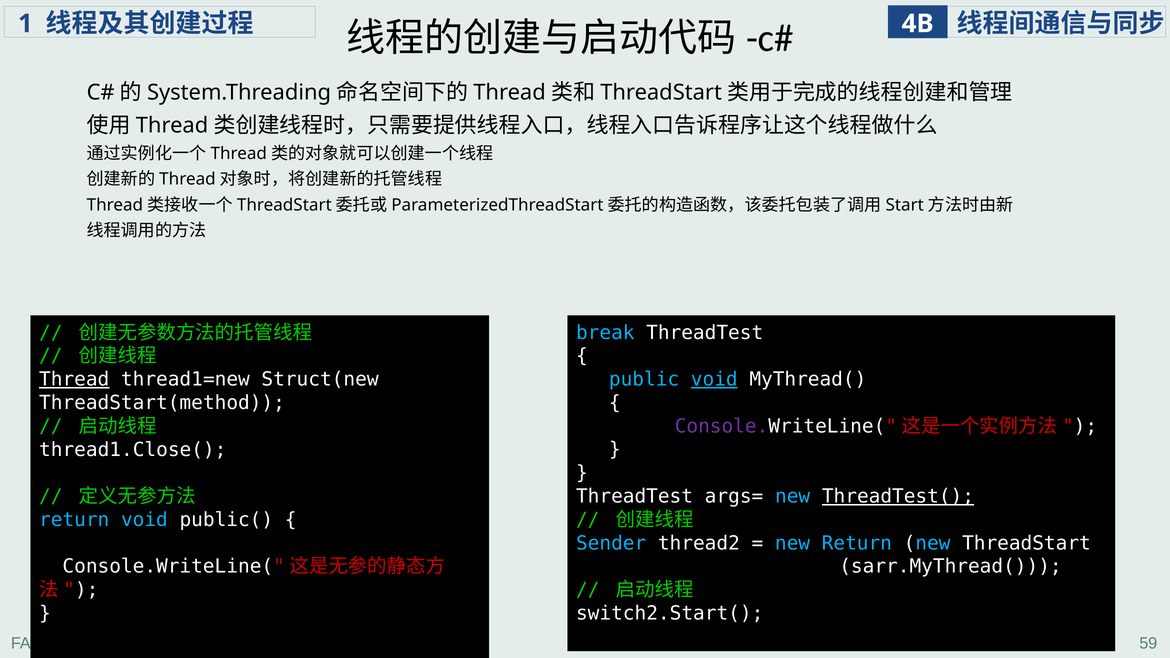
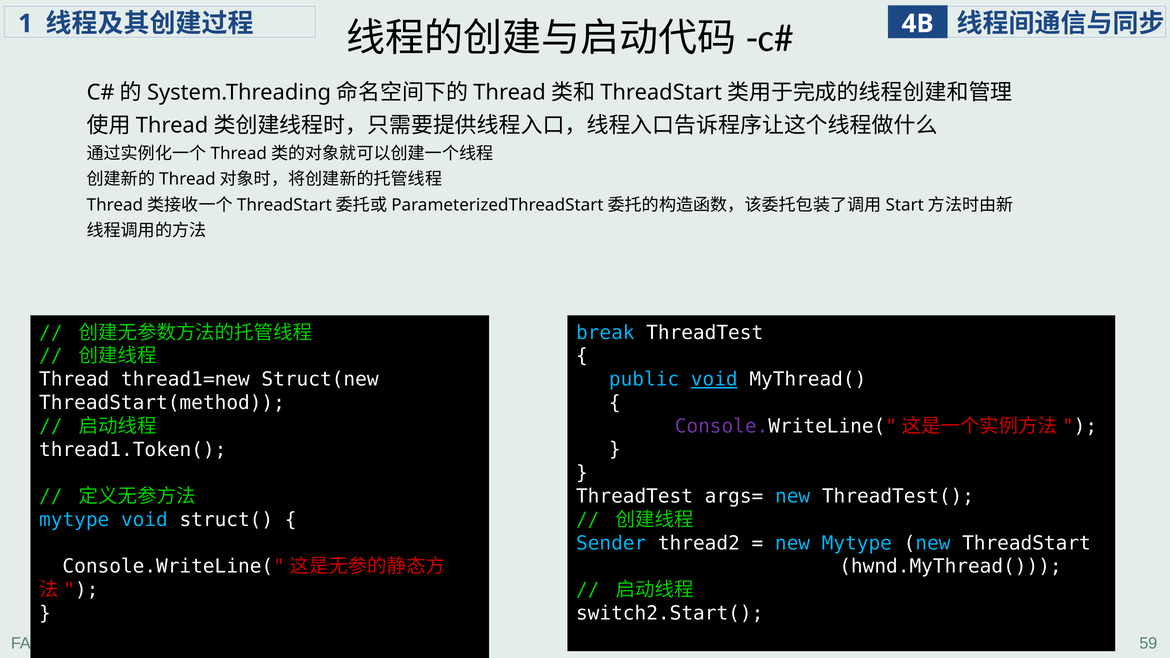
Thread underline: present -> none
thread1.Close(: thread1.Close( -> thread1.Token(
ThreadTest( underline: present -> none
return at (74, 520): return -> mytype
public(: public( -> struct(
new Return: Return -> Mytype
sarr.MyThread(: sarr.MyThread( -> hwnd.MyThread(
